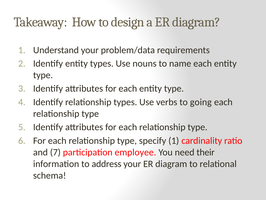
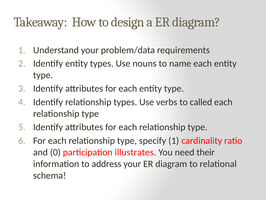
going: going -> called
7: 7 -> 0
employee: employee -> illustrates
